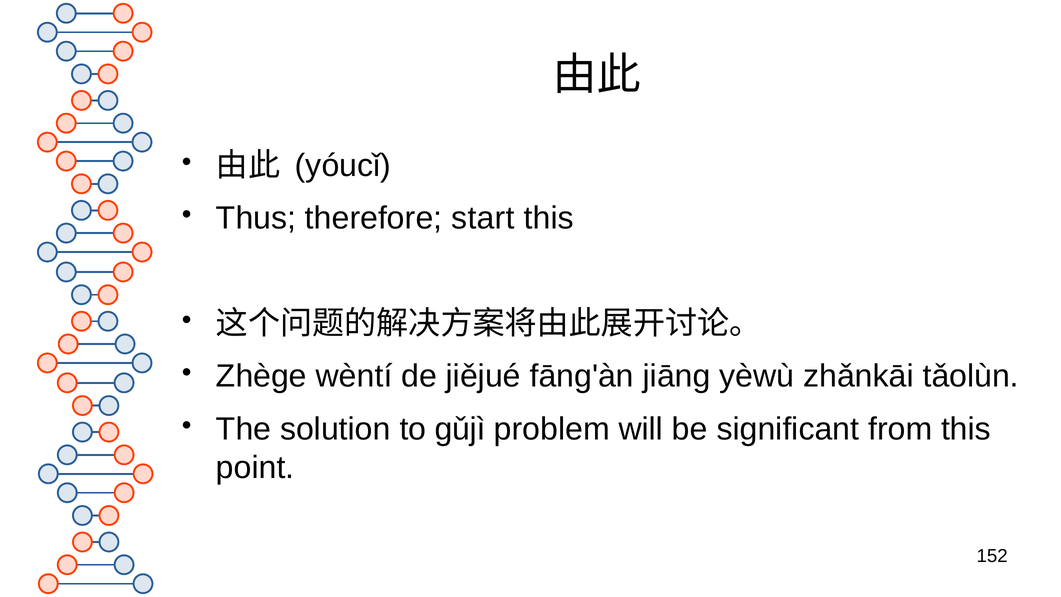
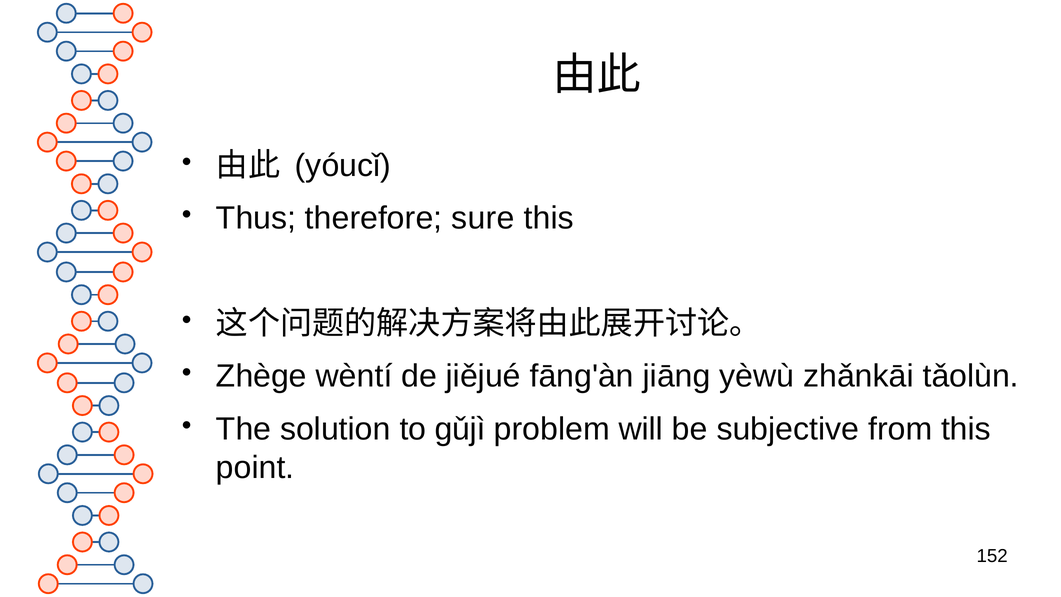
start: start -> sure
significant: significant -> subjective
